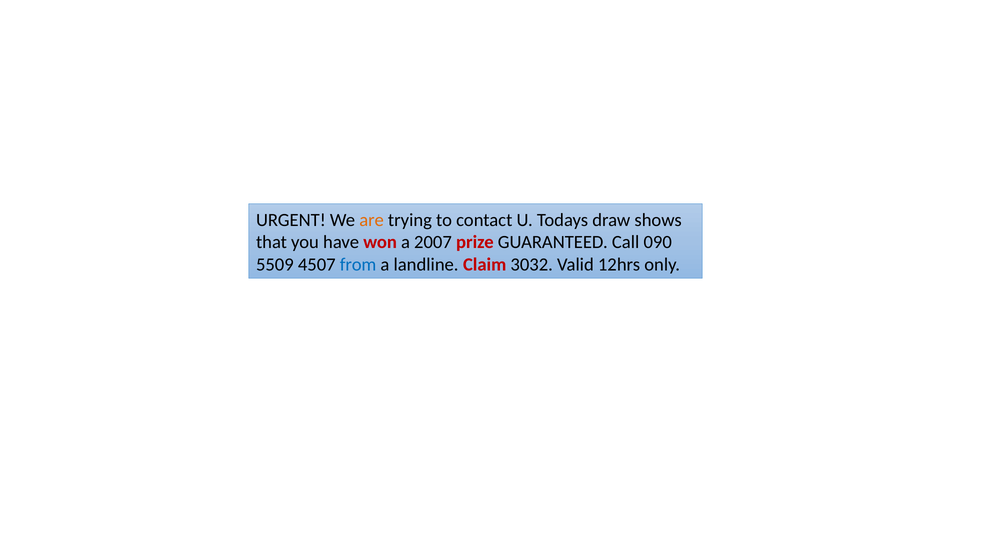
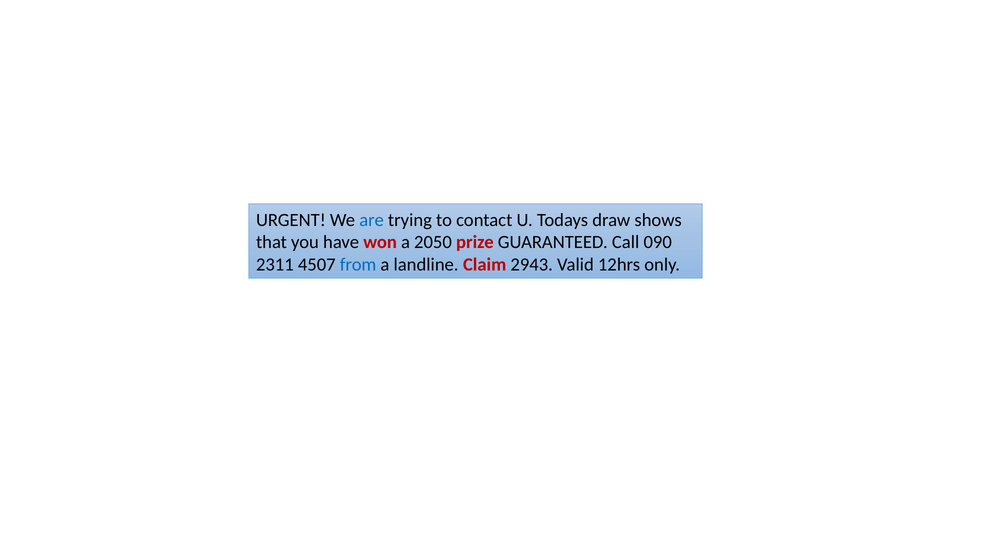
are colour: orange -> blue
2007: 2007 -> 2050
5509: 5509 -> 2311
3032: 3032 -> 2943
